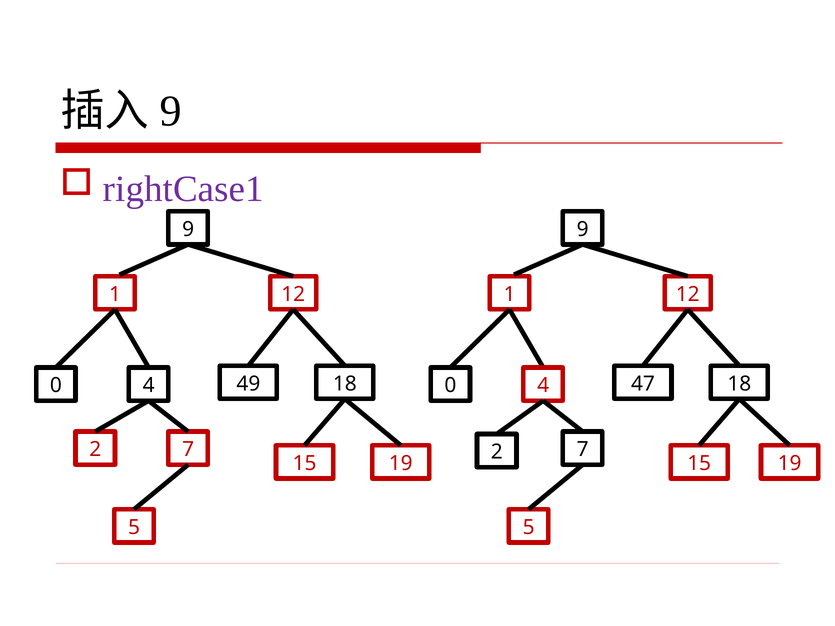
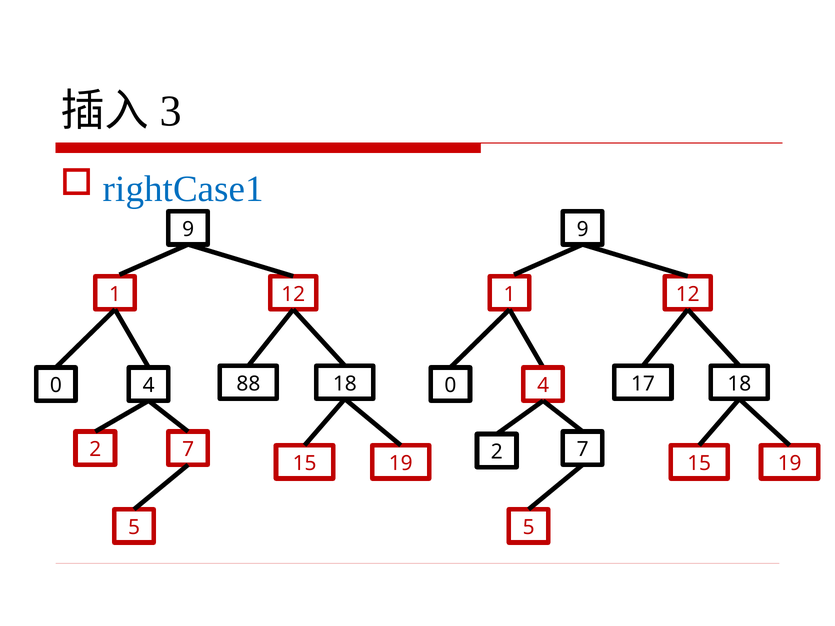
9 at (171, 111): 9 -> 3
rightCase1 colour: purple -> blue
49: 49 -> 88
47: 47 -> 17
